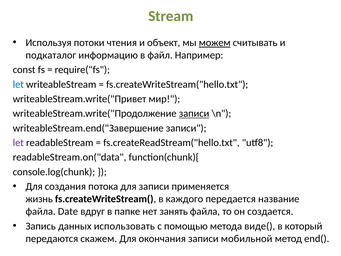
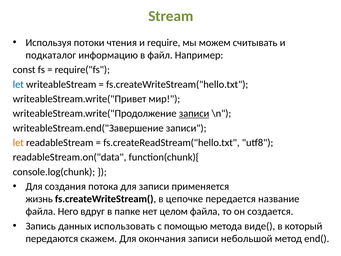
объект: объект -> require
можем underline: present -> none
let at (18, 143) colour: purple -> orange
каждого: каждого -> цепочке
Date: Date -> Него
занять: занять -> целом
мобильной: мобильной -> небольшой
